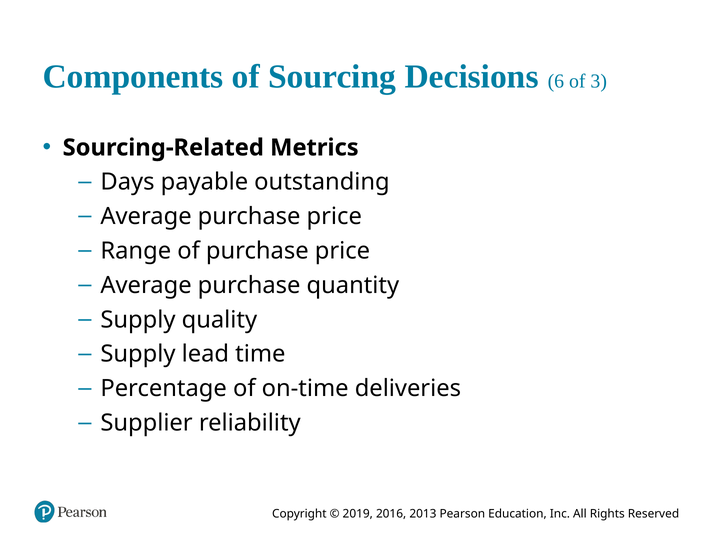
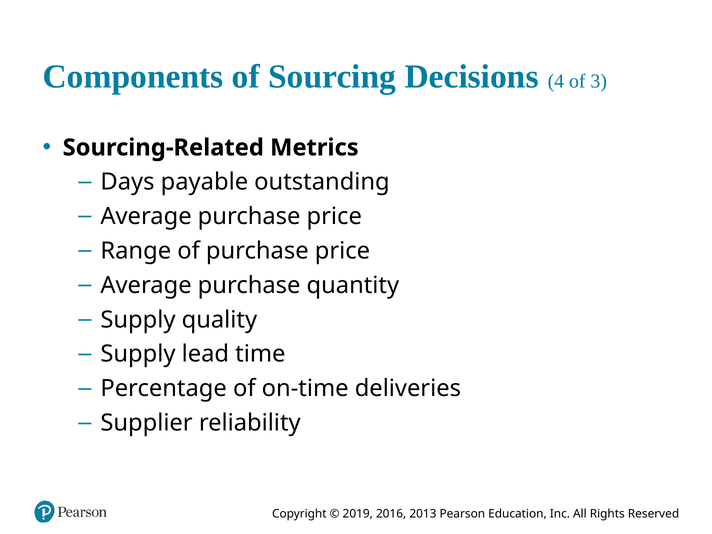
6: 6 -> 4
